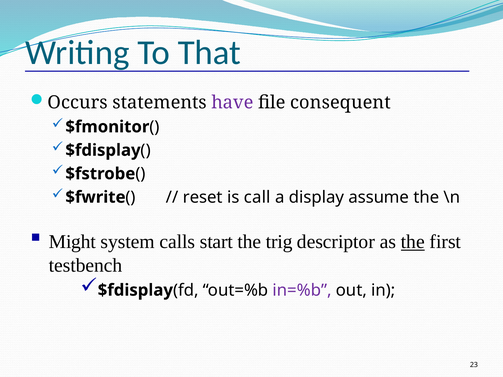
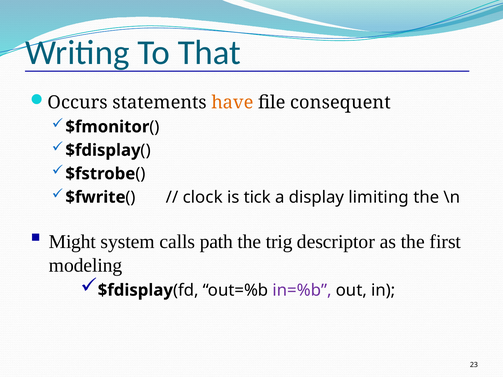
have colour: purple -> orange
reset: reset -> clock
call: call -> tick
assume: assume -> limiting
start: start -> path
the at (413, 242) underline: present -> none
testbench: testbench -> modeling
